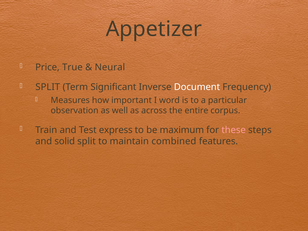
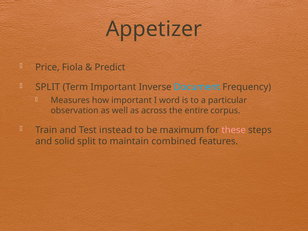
True: True -> Fiola
Neural: Neural -> Predict
Term Significant: Significant -> Important
Document colour: white -> light blue
express: express -> instead
